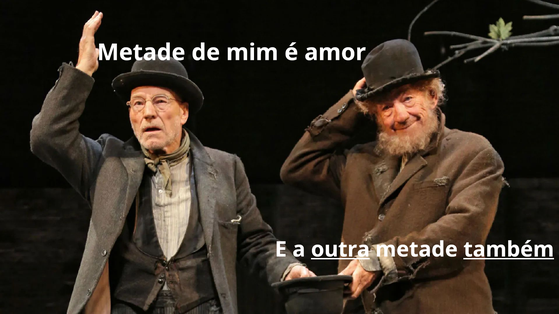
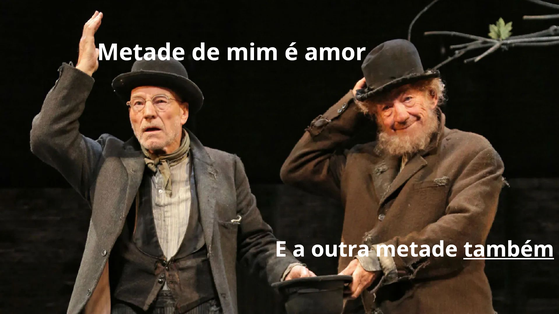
outra underline: present -> none
